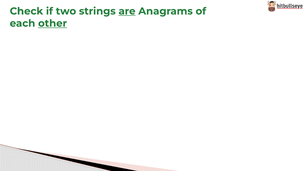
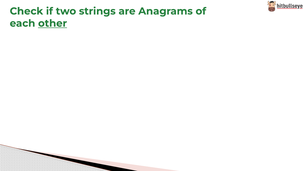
are underline: present -> none
